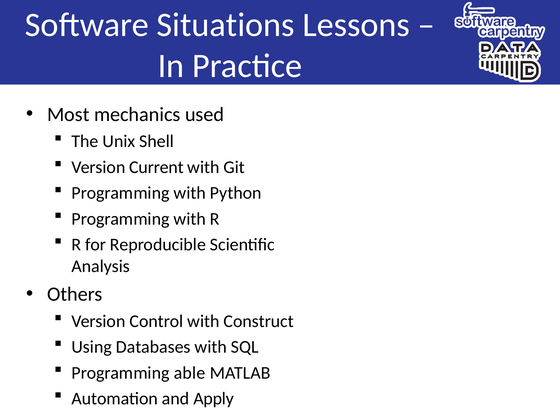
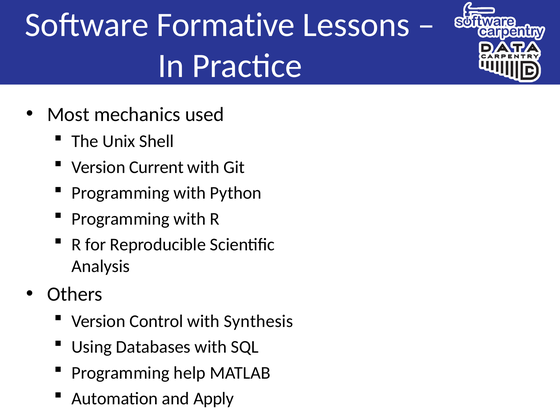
Situations: Situations -> Formative
Construct: Construct -> Synthesis
able: able -> help
